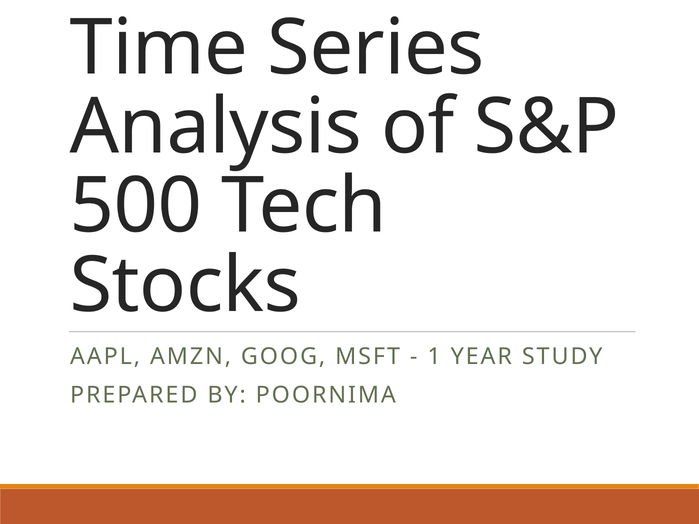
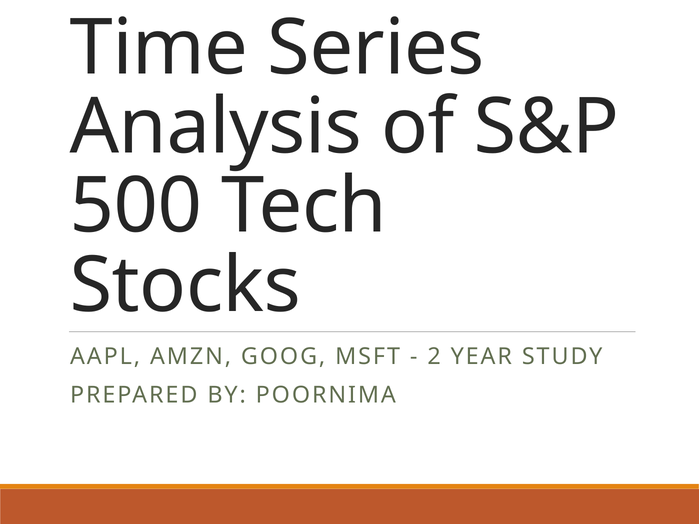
1: 1 -> 2
